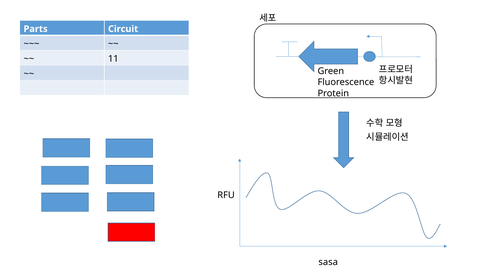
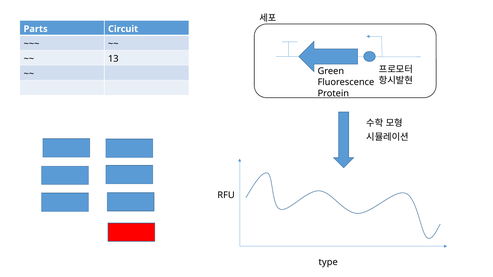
11: 11 -> 13
sasa: sasa -> type
